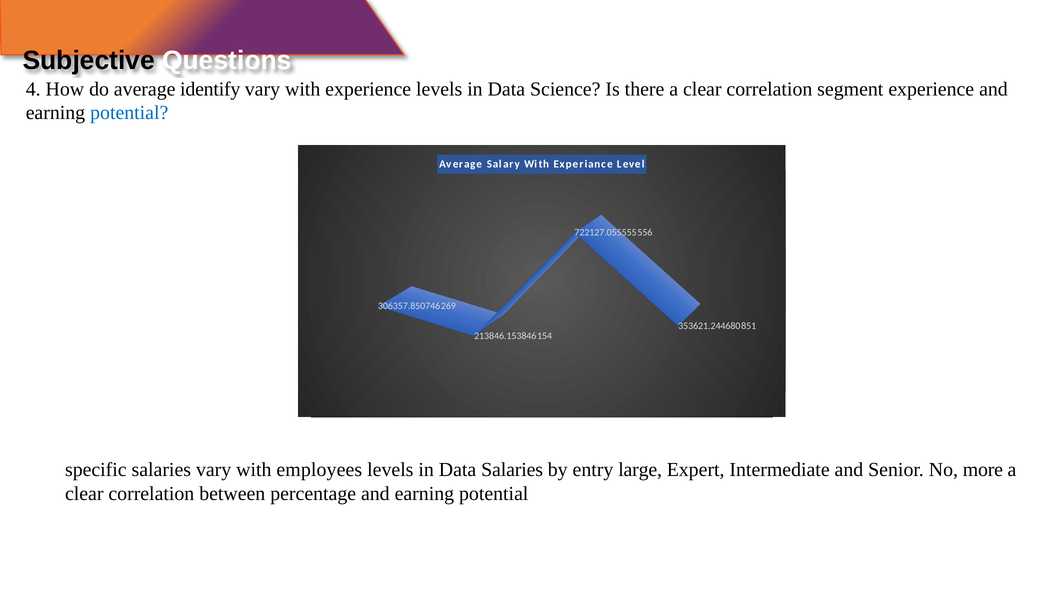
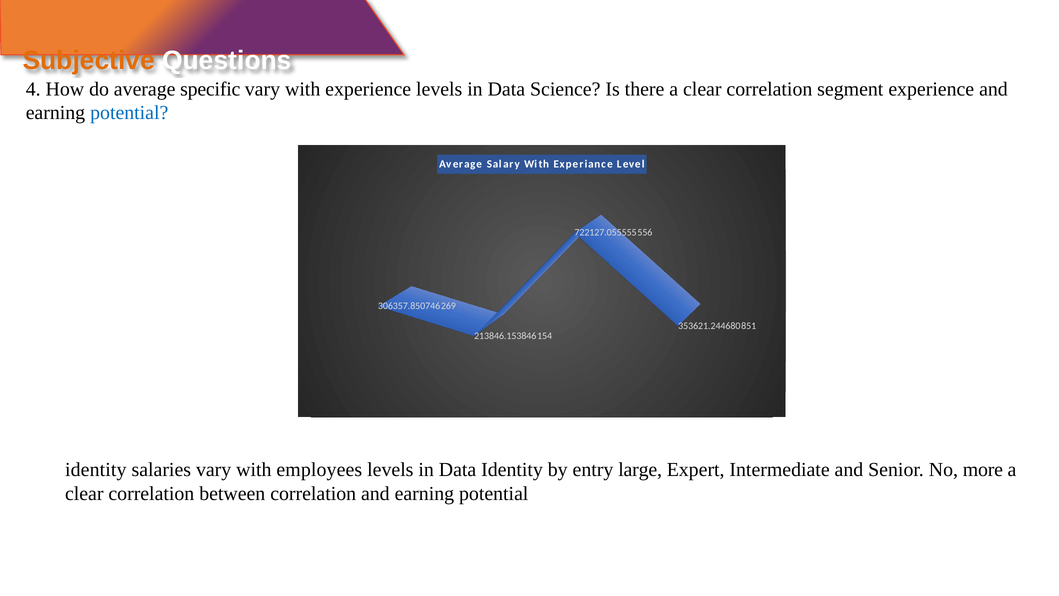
Subjective colour: black -> orange
identify: identify -> specific
specific at (96, 469): specific -> identity
Data Salaries: Salaries -> Identity
between percentage: percentage -> correlation
